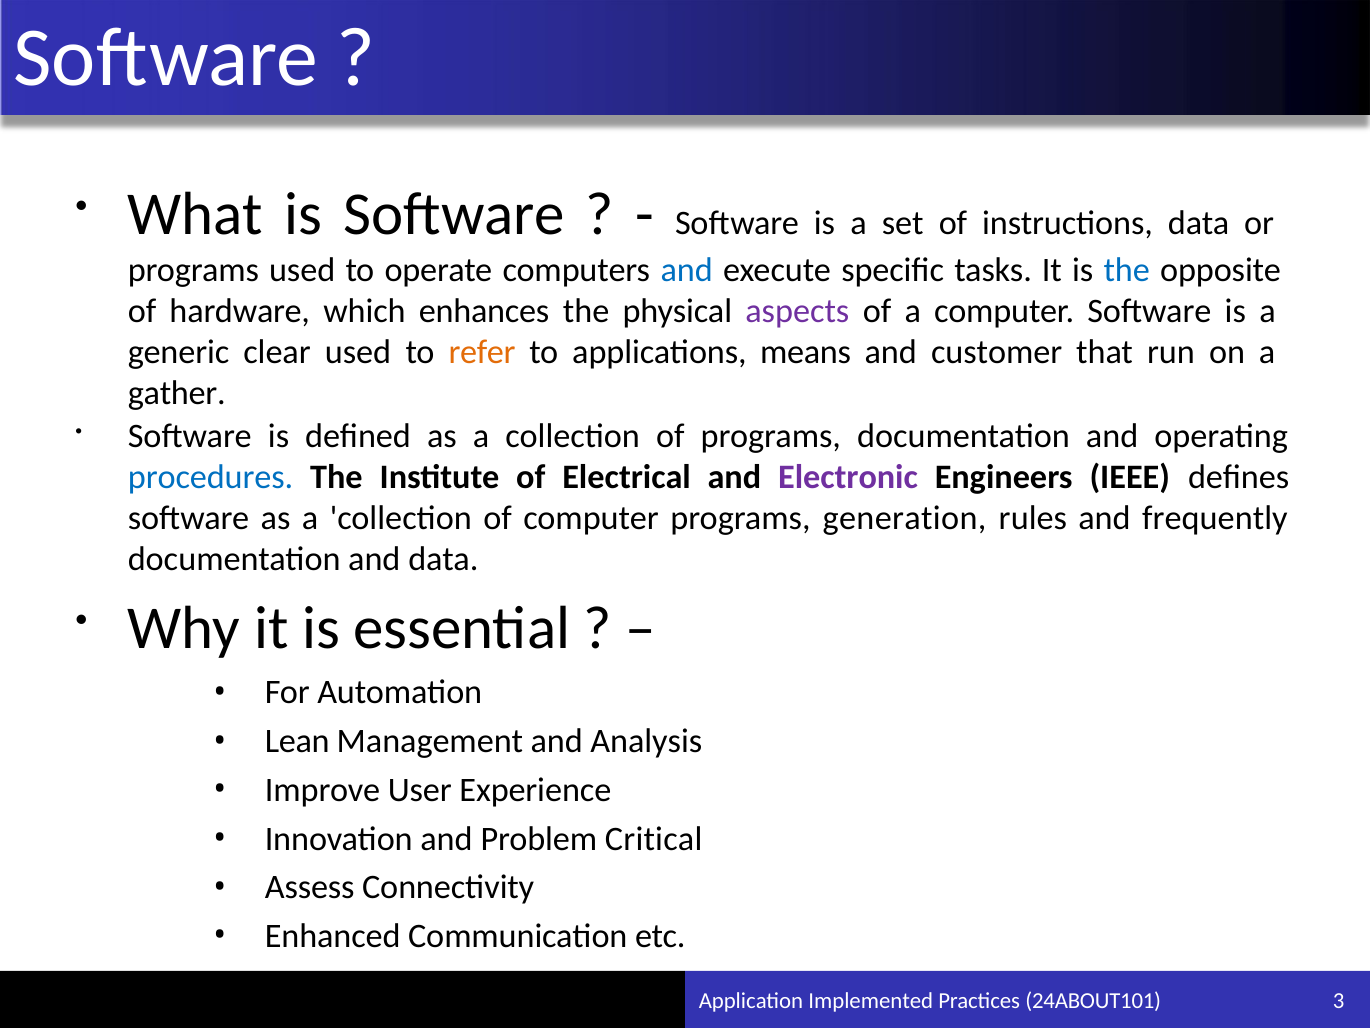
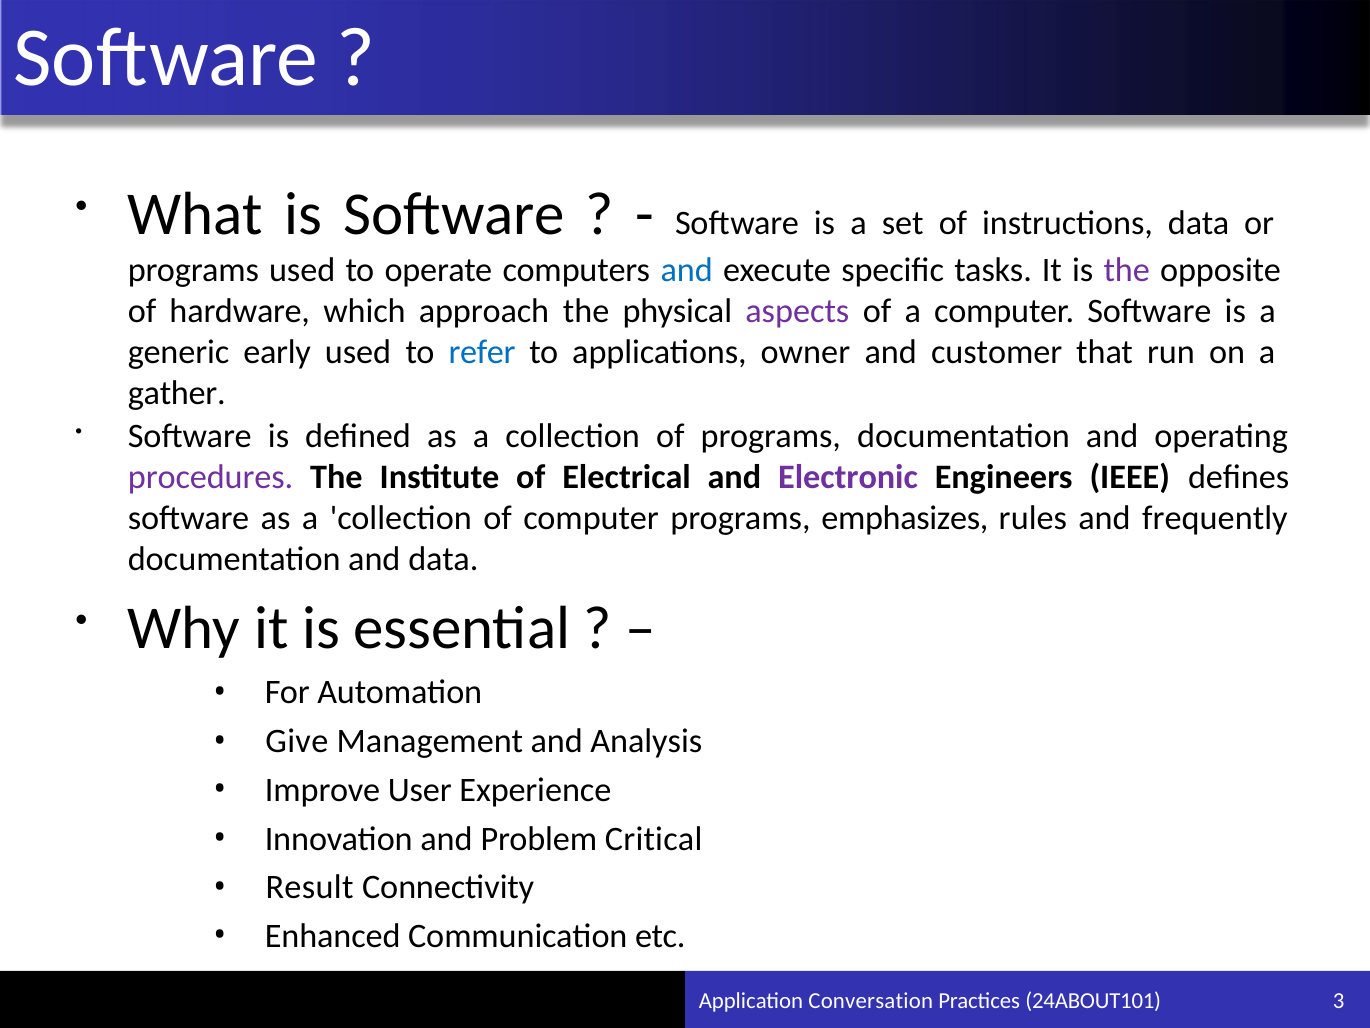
the at (1127, 270) colour: blue -> purple
enhances: enhances -> approach
clear: clear -> early
refer colour: orange -> blue
means: means -> owner
procedures colour: blue -> purple
generation: generation -> emphasizes
Lean: Lean -> Give
Assess: Assess -> Result
Implemented: Implemented -> Conversation
